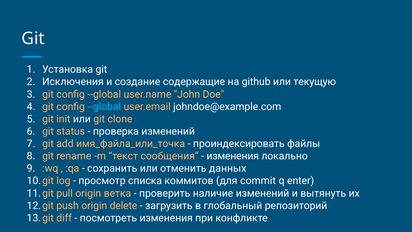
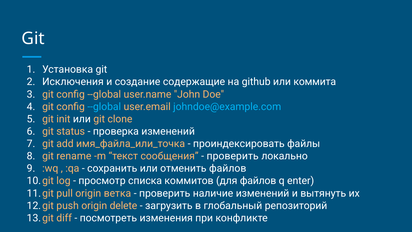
текущую: текущую -> коммита
johndoe@example.com colour: white -> light blue
изменения at (233, 156): изменения -> проверить
отменить данных: данных -> файлов
для commit: commit -> файлов
